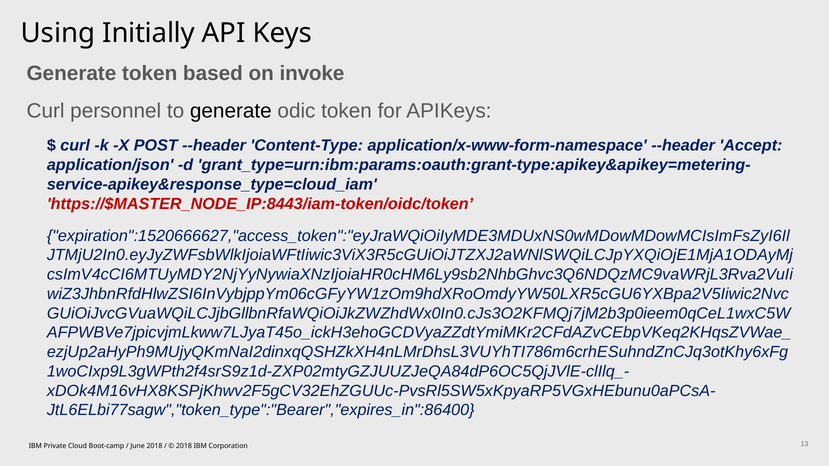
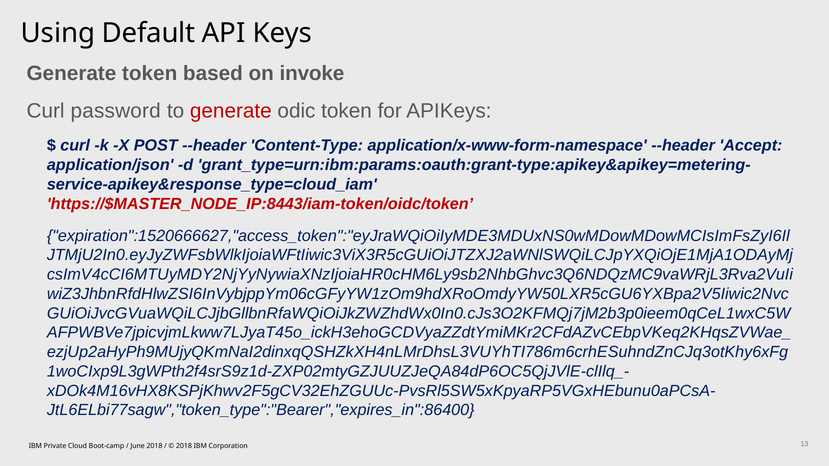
Initially: Initially -> Default
personnel: personnel -> password
generate at (231, 111) colour: black -> red
